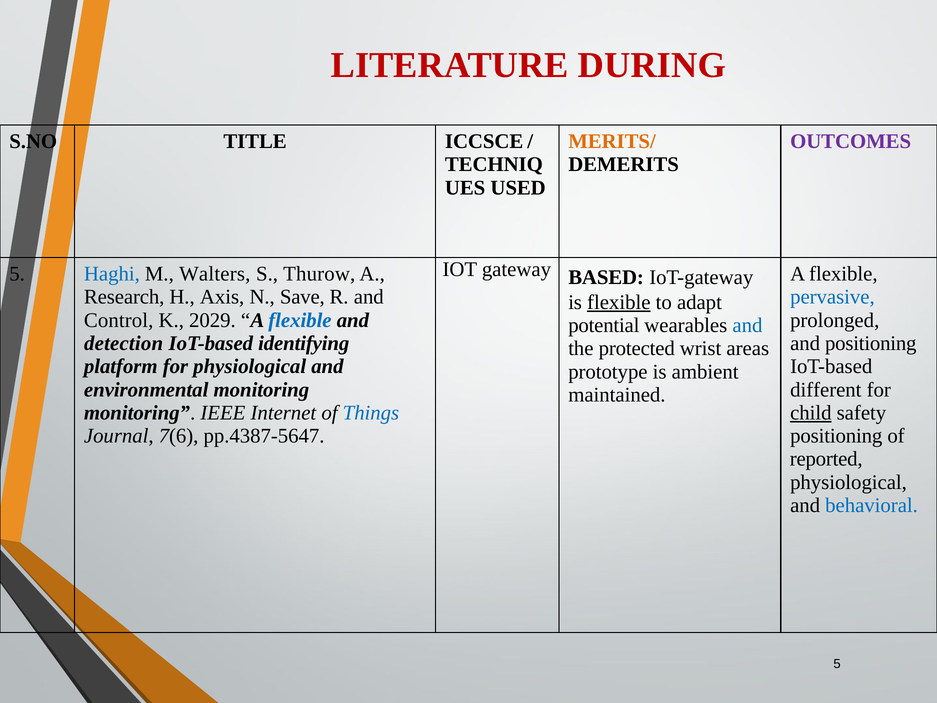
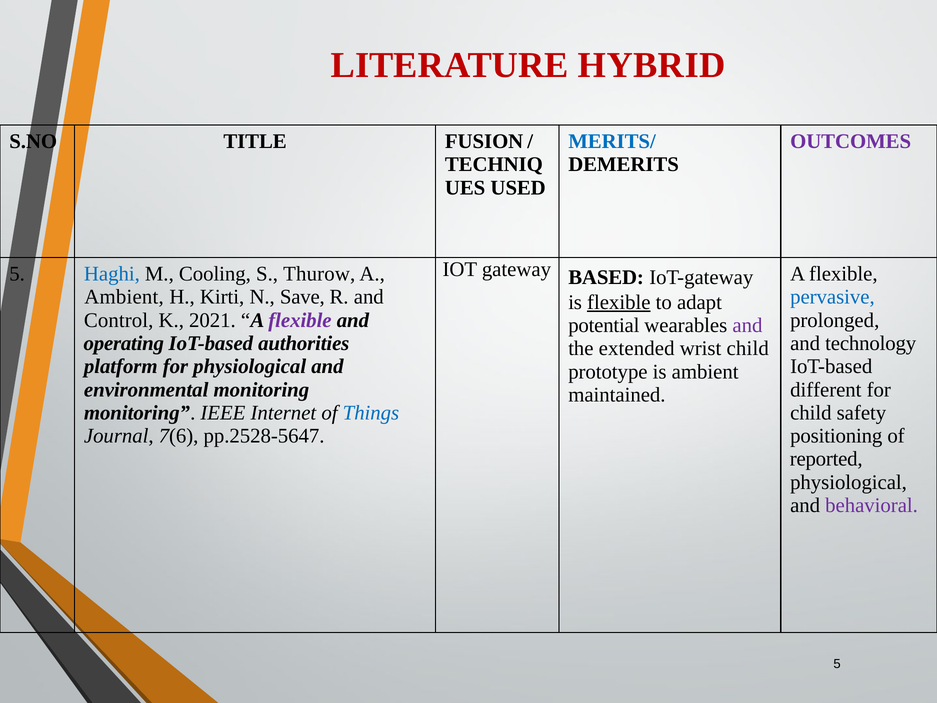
DURING: DURING -> HYBRID
ICCSCE: ICCSCE -> FUSION
MERITS/ colour: orange -> blue
Walters: Walters -> Cooling
Research at (124, 297): Research -> Ambient
Axis: Axis -> Kirti
2029: 2029 -> 2021
flexible at (300, 320) colour: blue -> purple
and at (747, 325) colour: blue -> purple
detection: detection -> operating
identifying: identifying -> authorities
and positioning: positioning -> technology
protected: protected -> extended
wrist areas: areas -> child
child at (811, 413) underline: present -> none
pp.4387-5647: pp.4387-5647 -> pp.2528-5647
behavioral colour: blue -> purple
